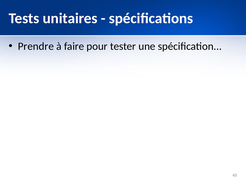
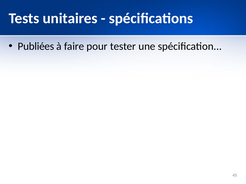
Prendre: Prendre -> Publiées
